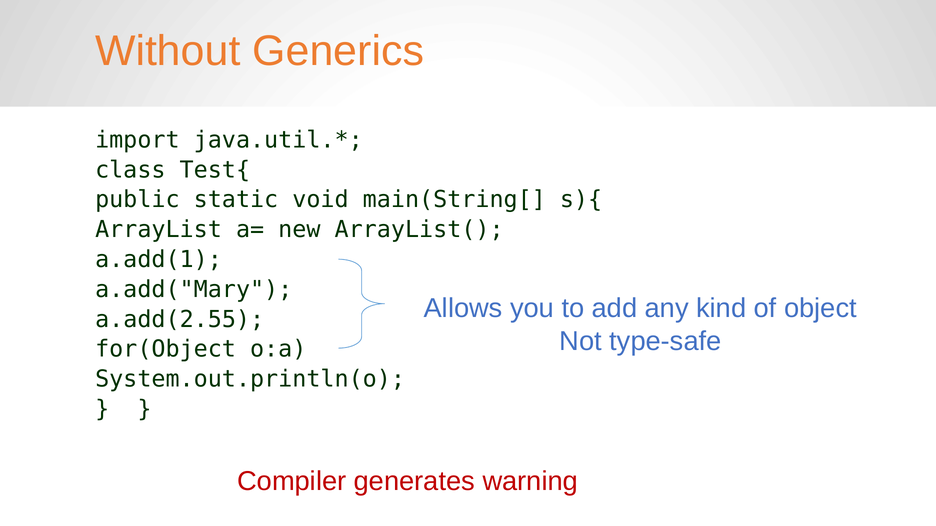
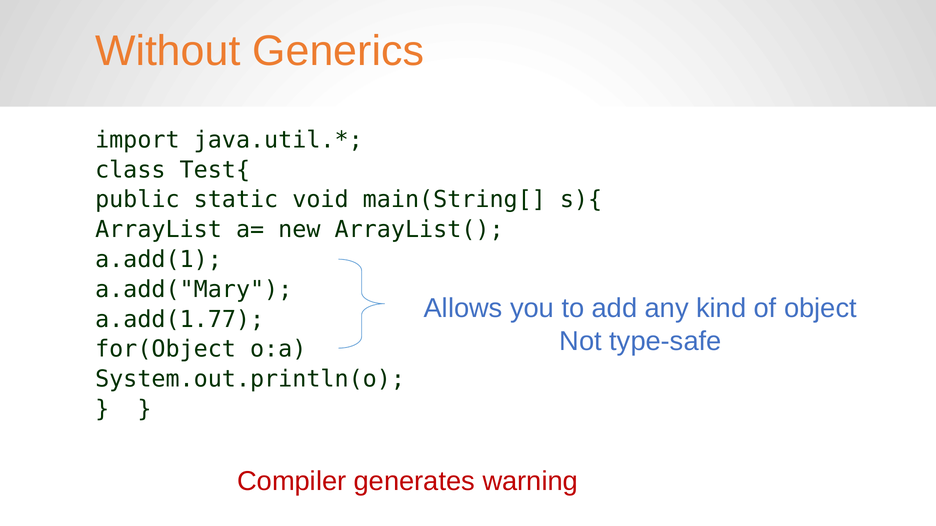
a.add(2.55: a.add(2.55 -> a.add(1.77
